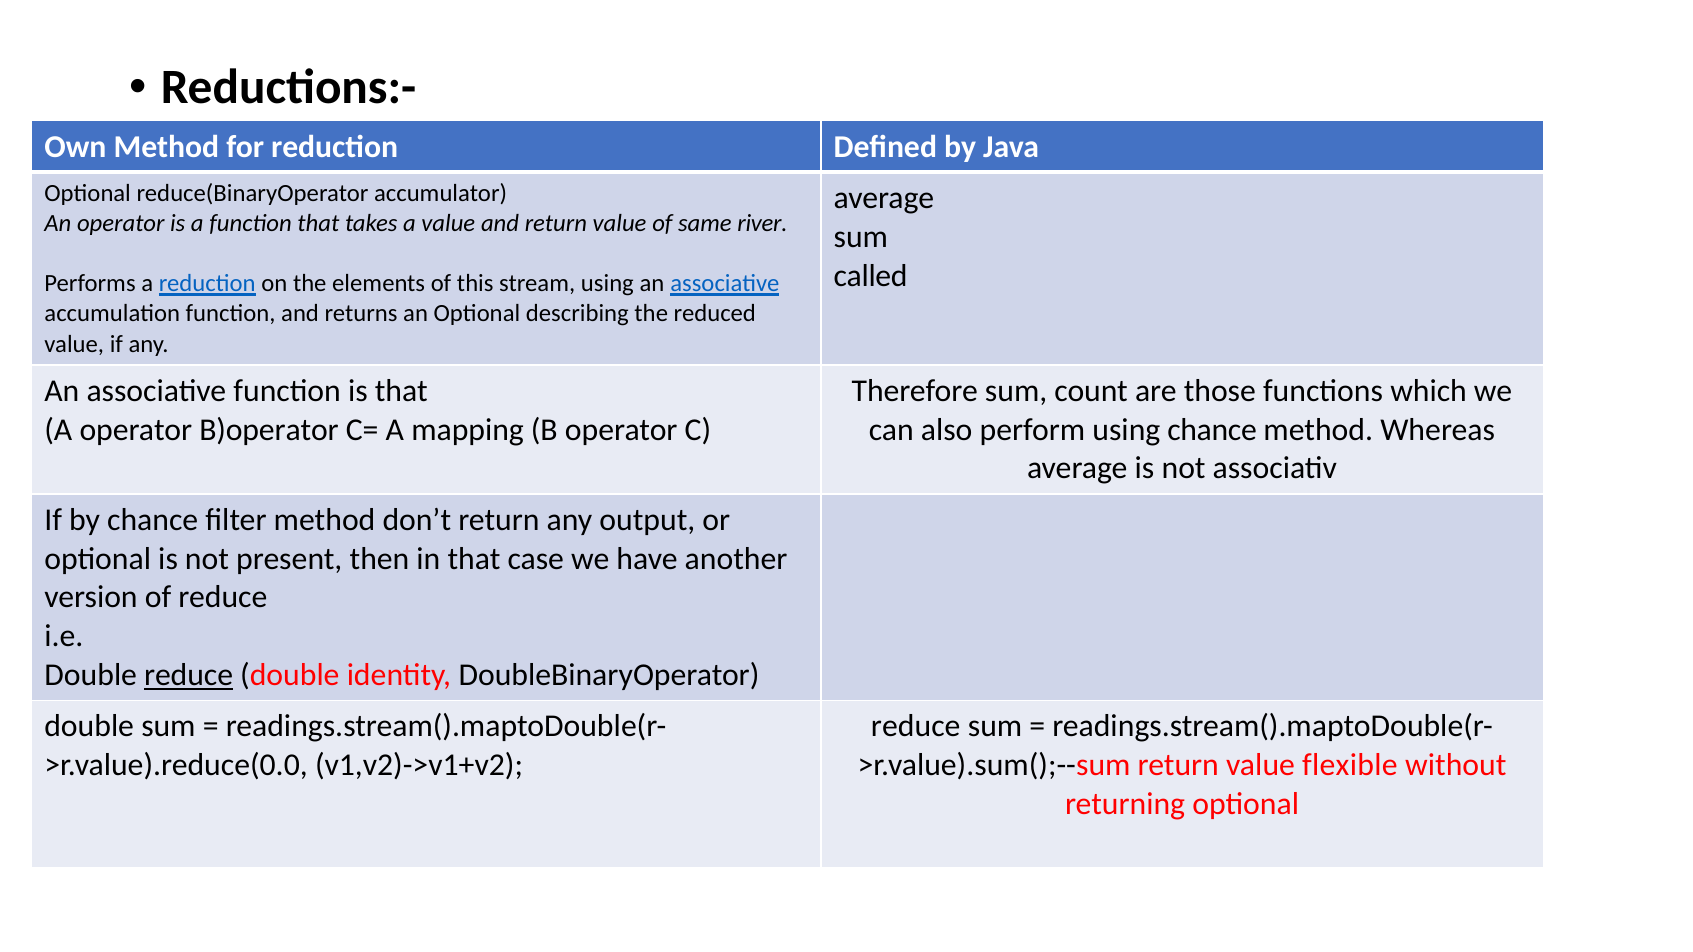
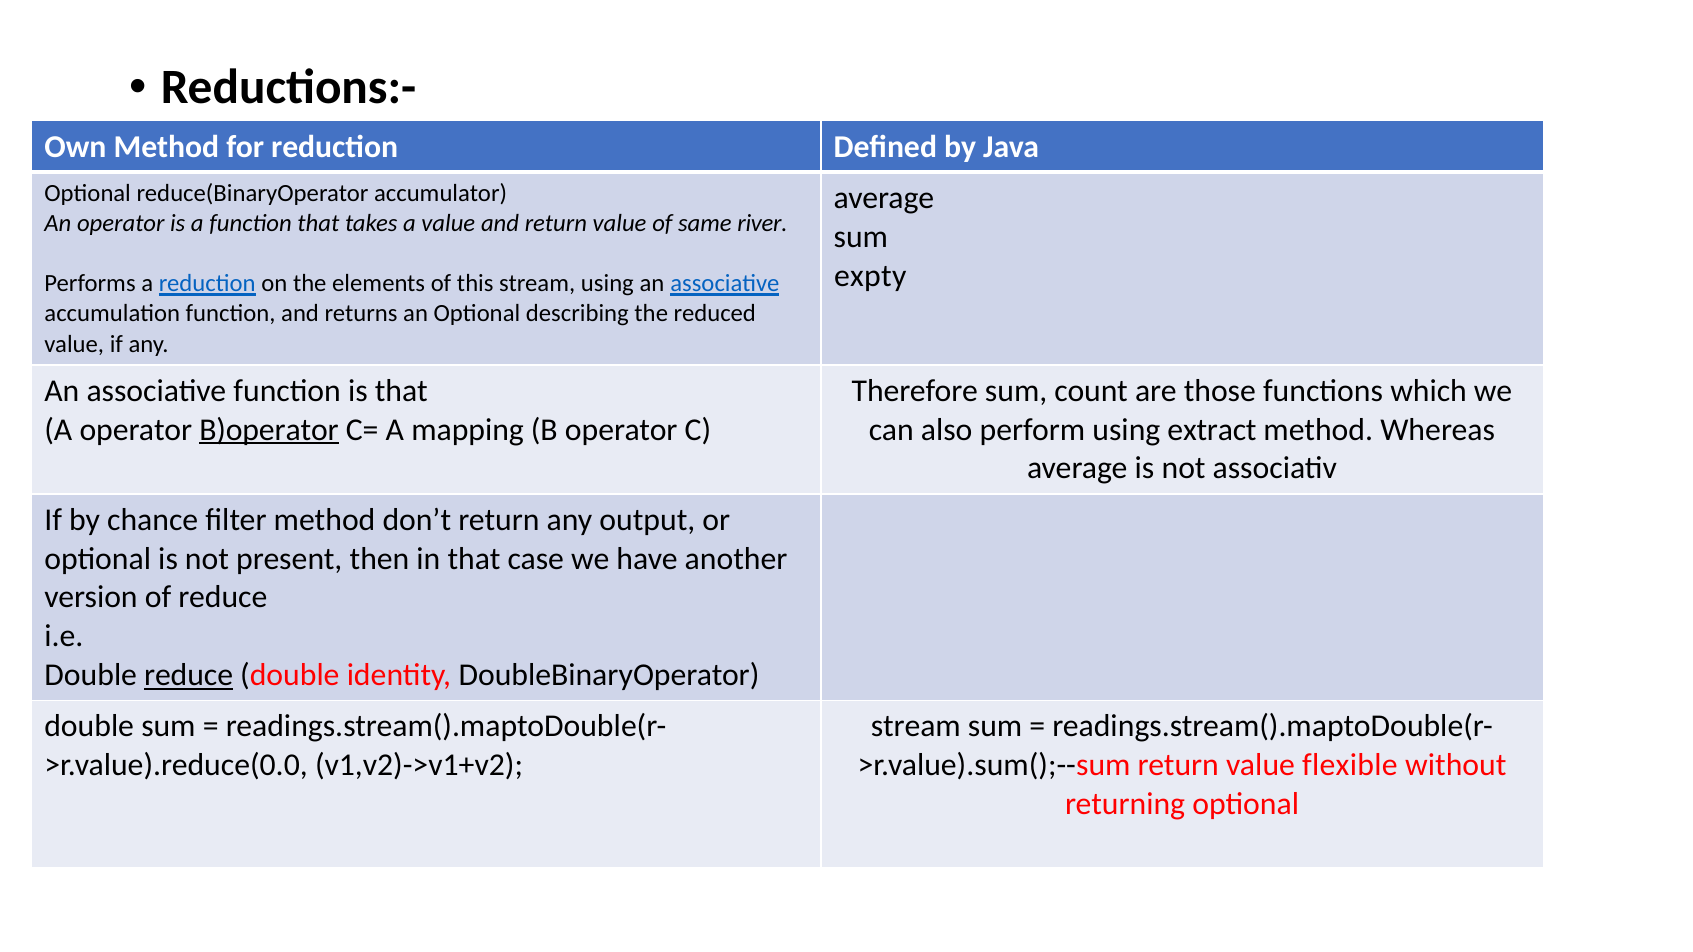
called: called -> expty
B)operator underline: none -> present
using chance: chance -> extract
reduce at (916, 727): reduce -> stream
